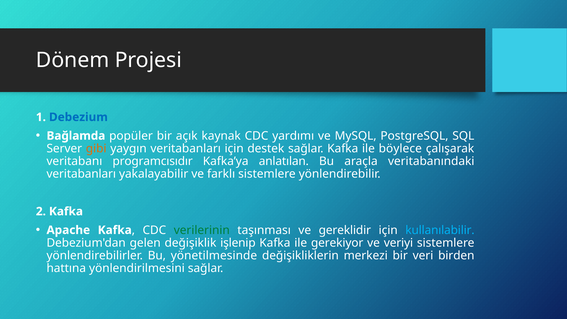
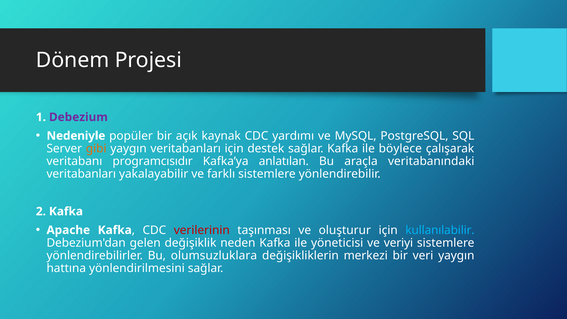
Debezium colour: blue -> purple
Bağlamda: Bağlamda -> Nedeniyle
verilerinin colour: green -> red
gereklidir: gereklidir -> oluşturur
işlenip: işlenip -> neden
gerekiyor: gerekiyor -> yöneticisi
yönetilmesinde: yönetilmesinde -> olumsuzluklara
veri birden: birden -> yaygın
